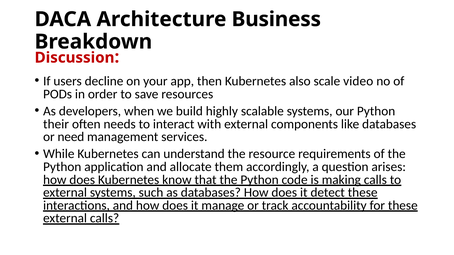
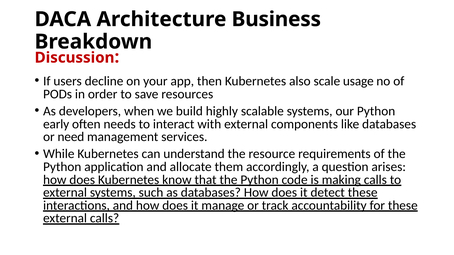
video: video -> usage
their: their -> early
